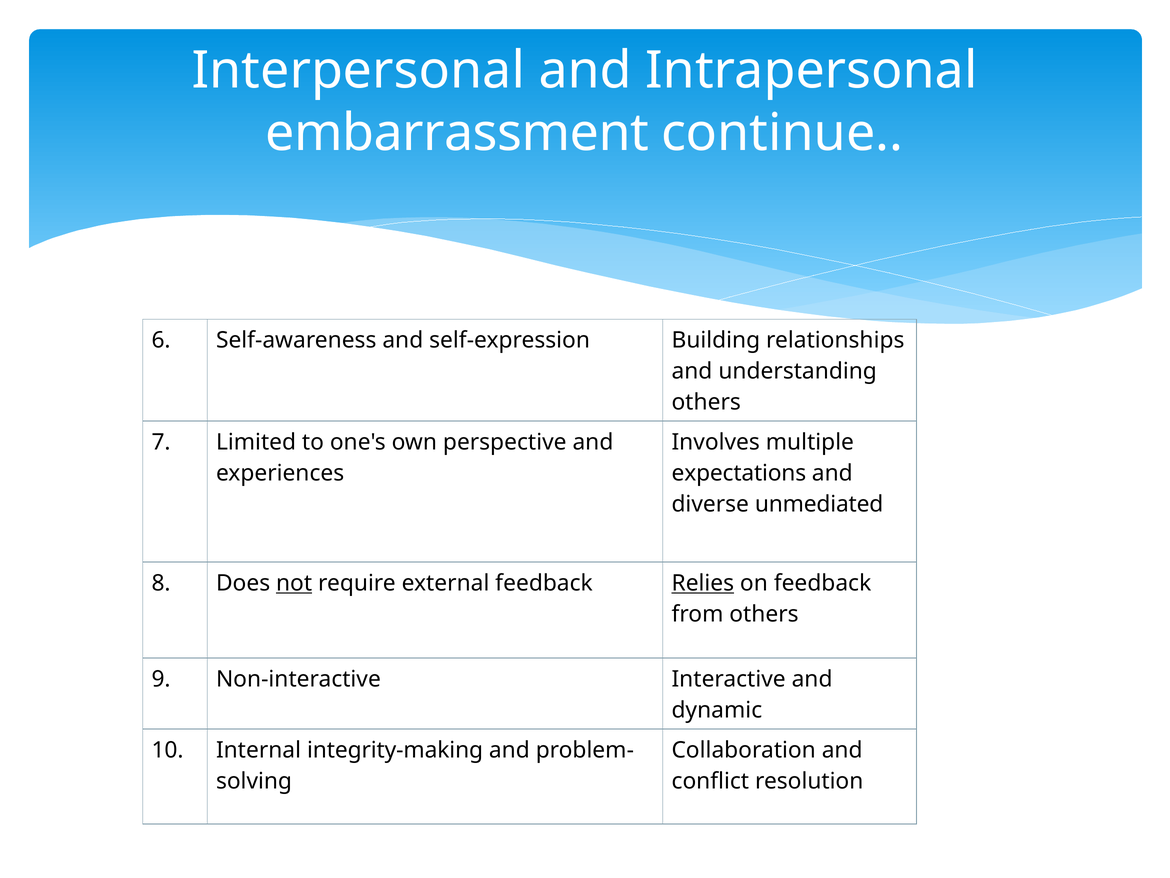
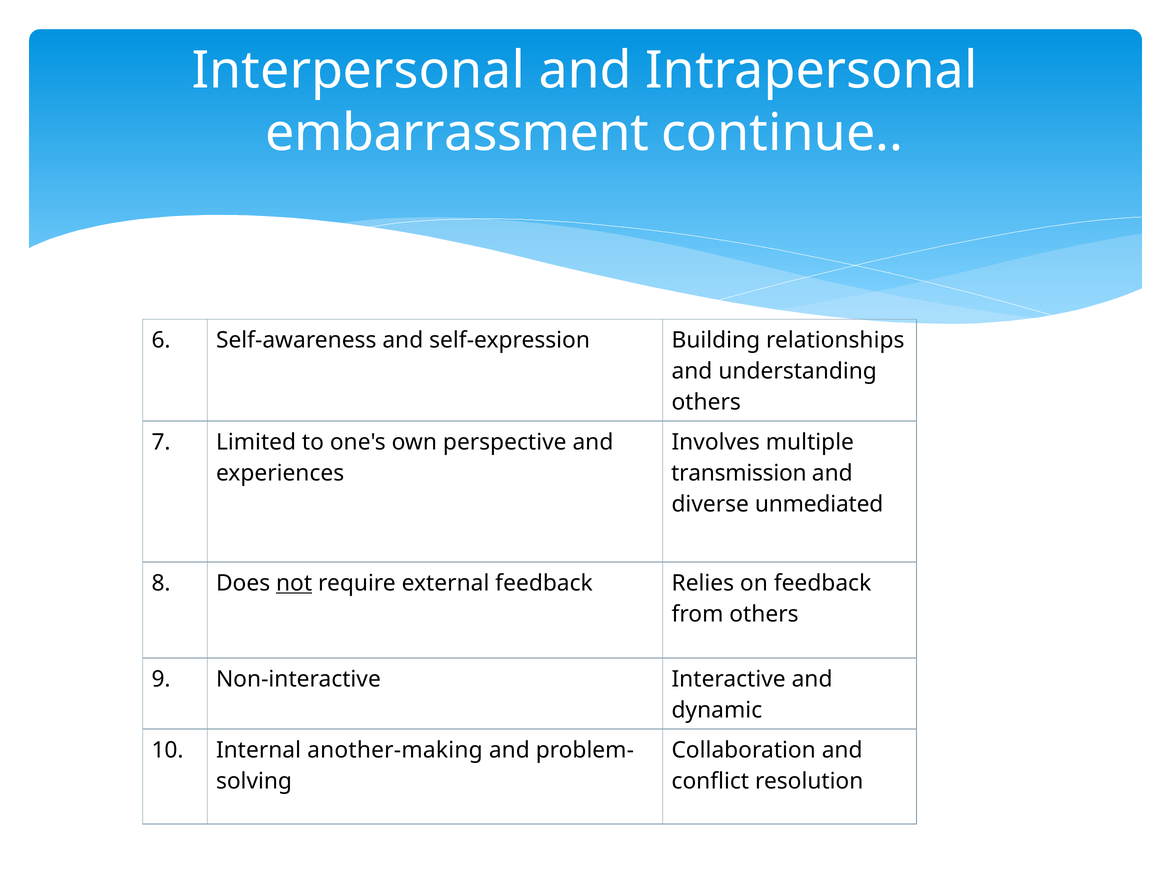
expectations: expectations -> transmission
Relies underline: present -> none
integrity-making: integrity-making -> another-making
